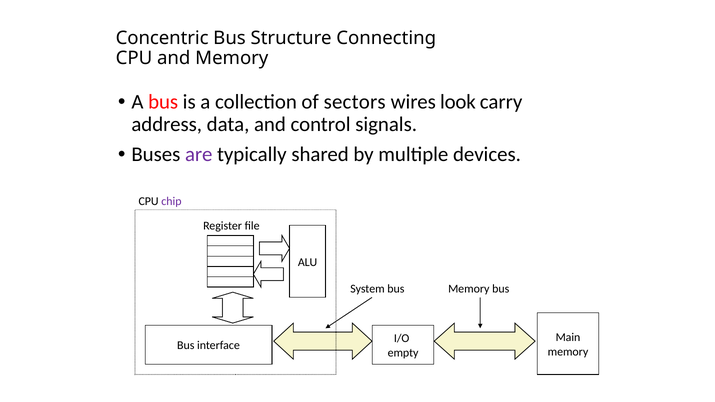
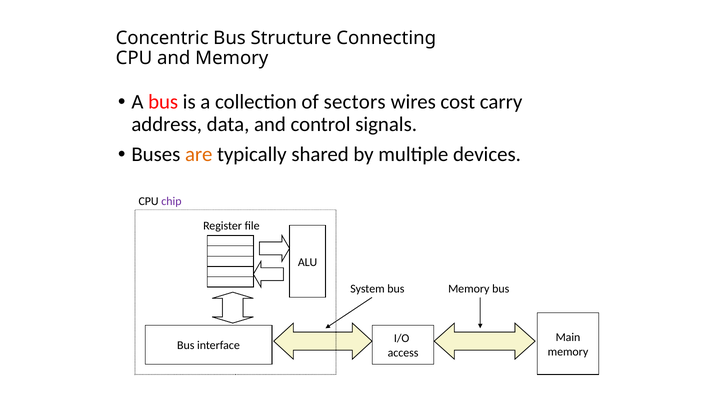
look: look -> cost
are colour: purple -> orange
empty: empty -> access
